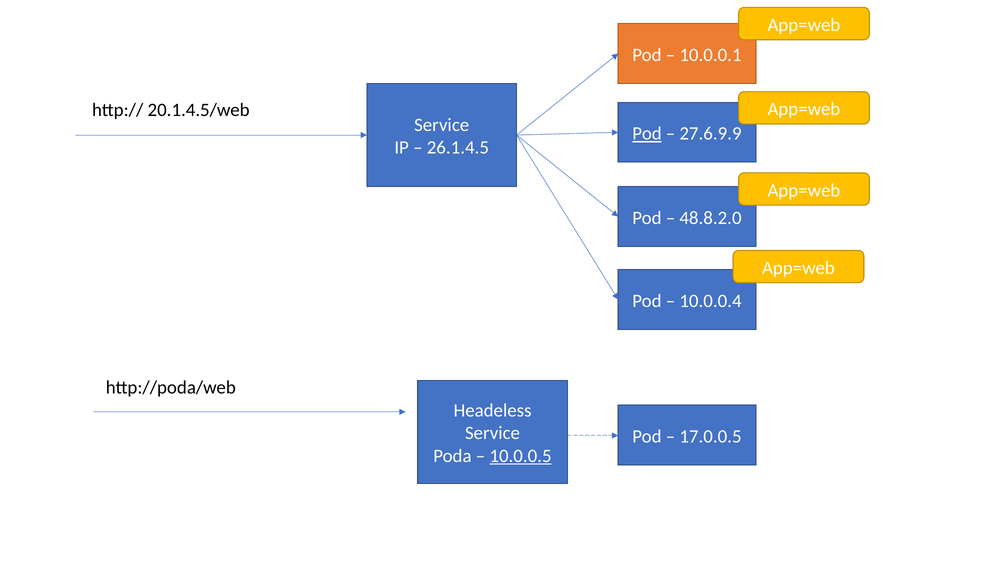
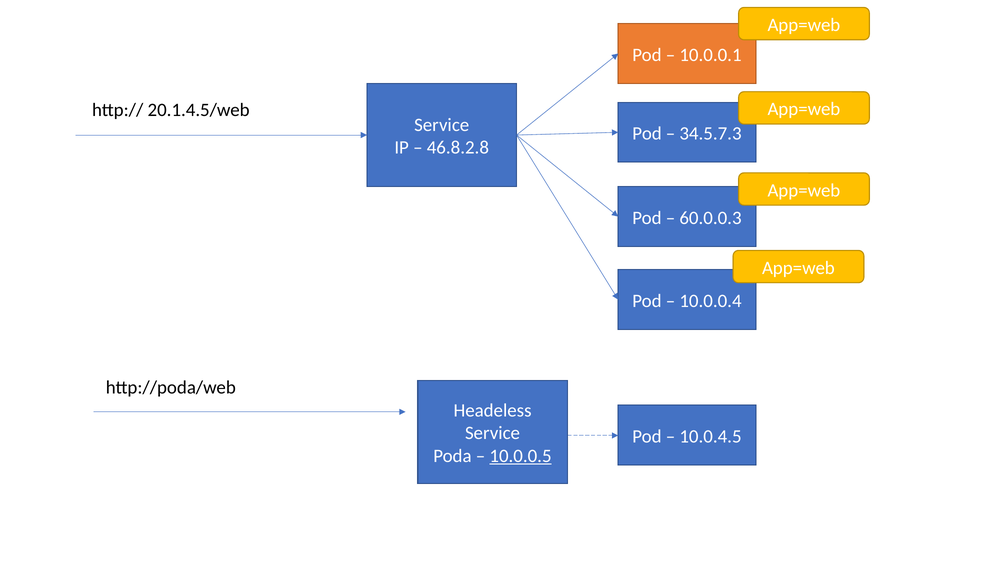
Pod at (647, 134) underline: present -> none
27.6.9.9: 27.6.9.9 -> 34.5.7.3
26.1.4.5: 26.1.4.5 -> 46.8.2.8
48.8.2.0: 48.8.2.0 -> 60.0.0.3
17.0.0.5: 17.0.0.5 -> 10.0.4.5
